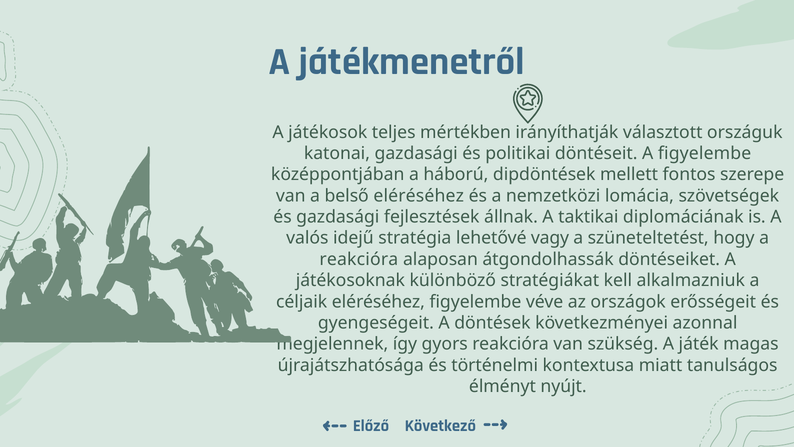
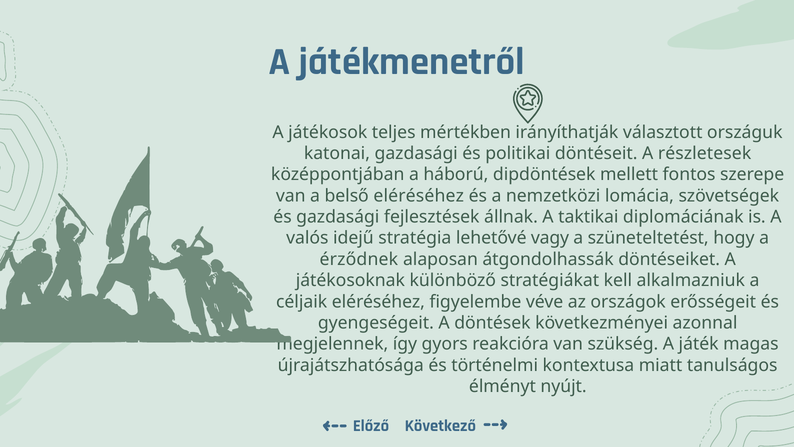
A figyelembe: figyelembe -> részletesek
reakcióra at (359, 259): reakcióra -> érződnek
